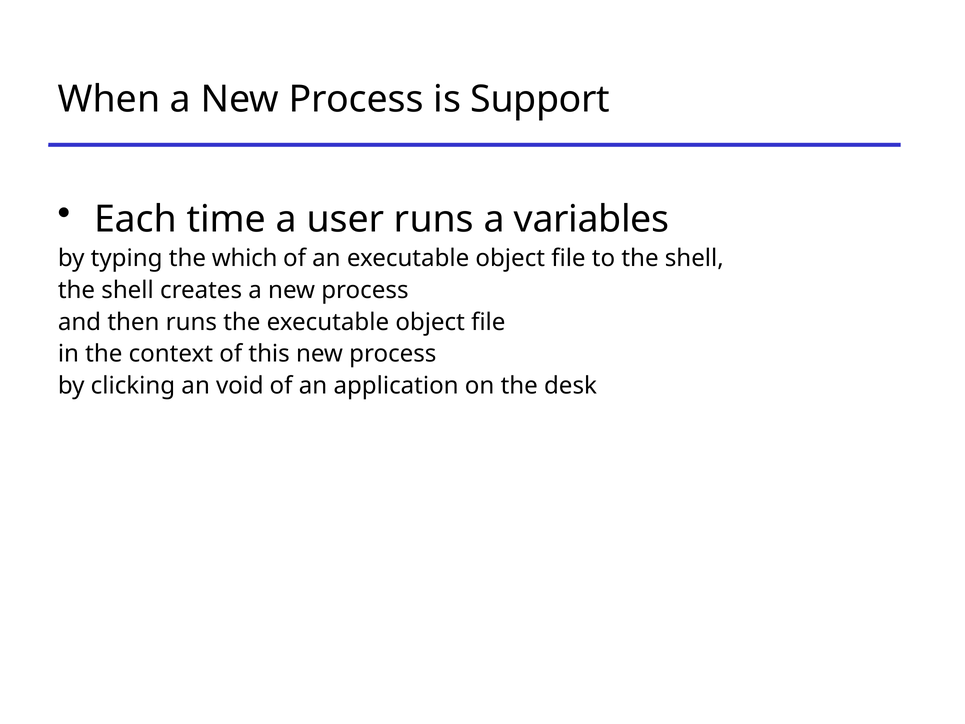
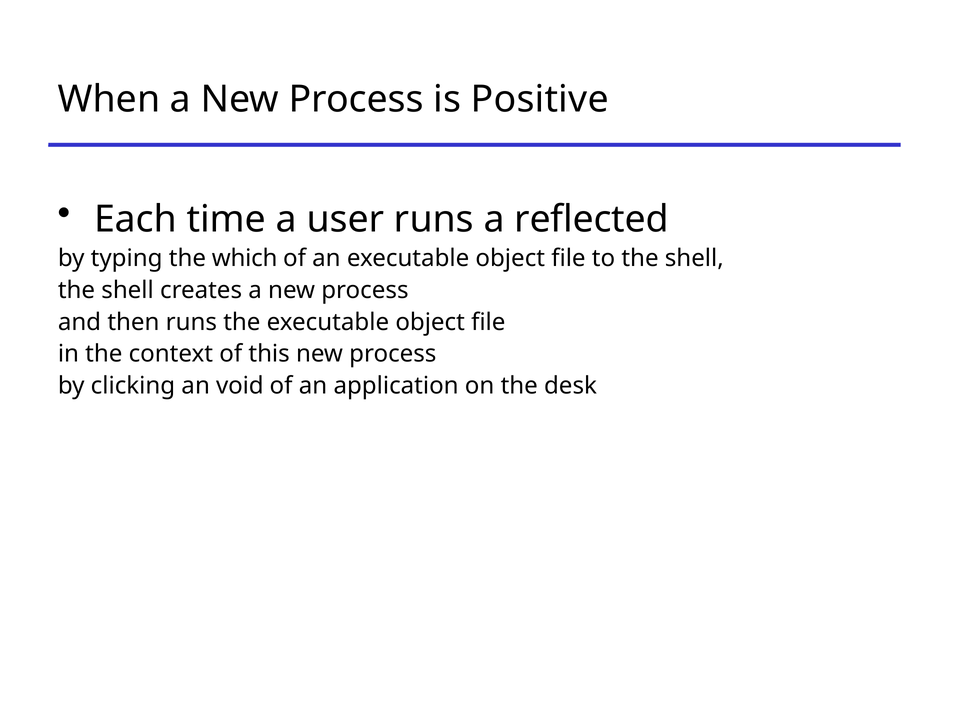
Support: Support -> Positive
variables: variables -> reflected
